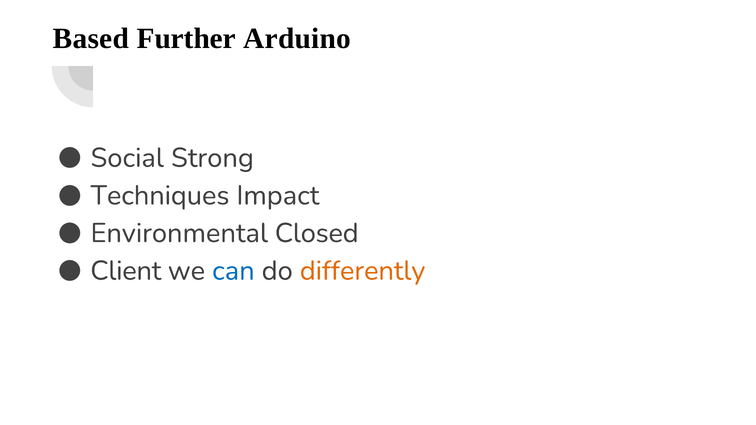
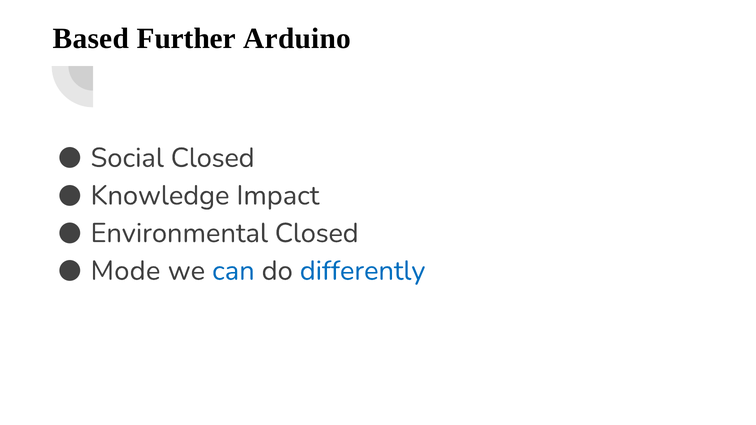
Social Strong: Strong -> Closed
Techniques: Techniques -> Knowledge
Client: Client -> Mode
differently colour: orange -> blue
